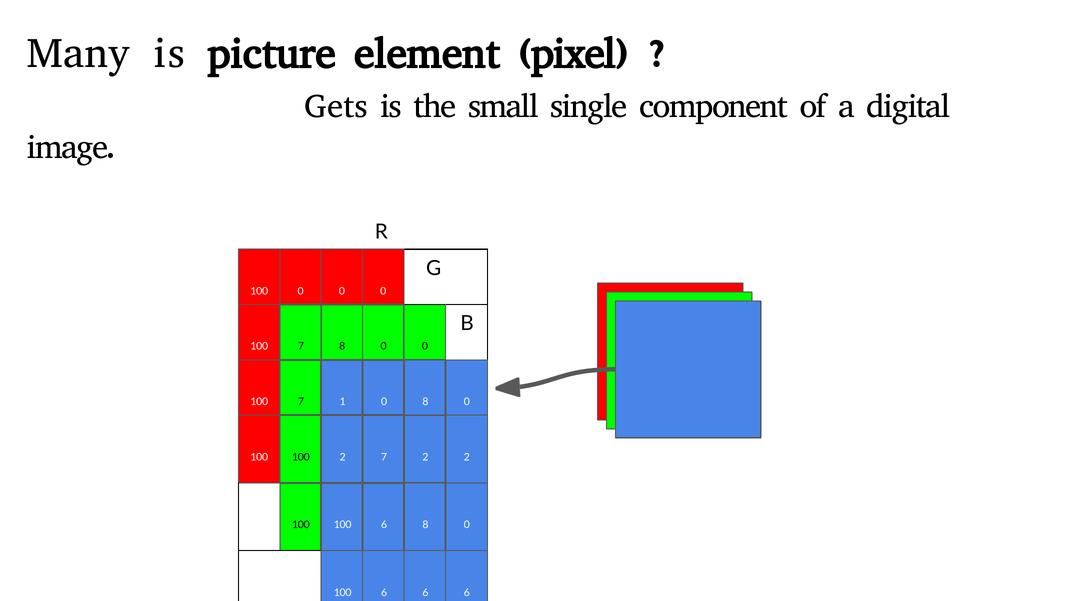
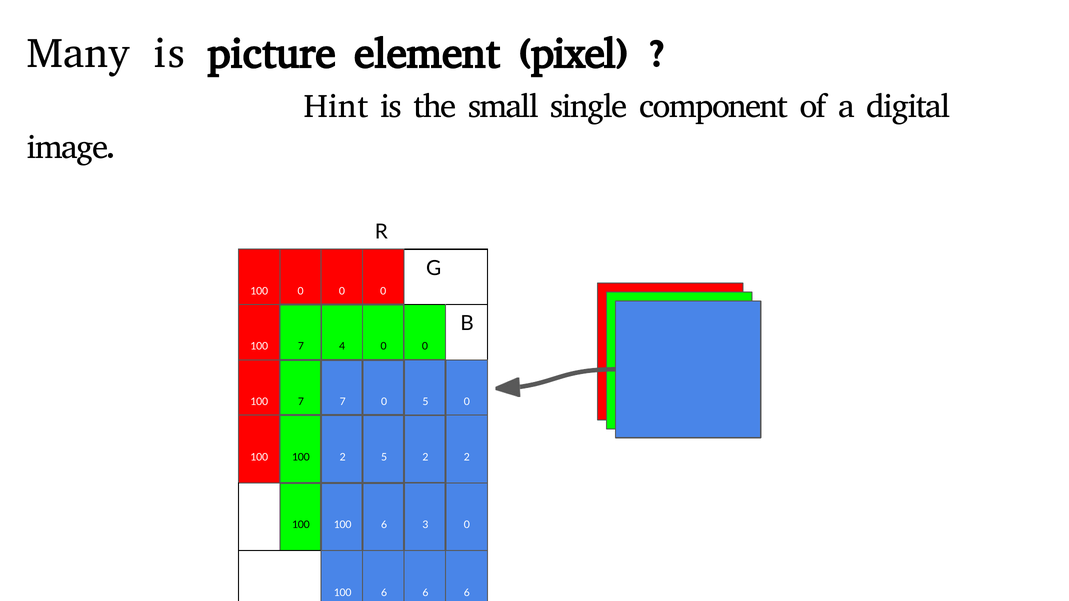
Gets: Gets -> Hint
7 8: 8 -> 4
7 1: 1 -> 7
0 8: 8 -> 5
2 7: 7 -> 5
6 8: 8 -> 3
